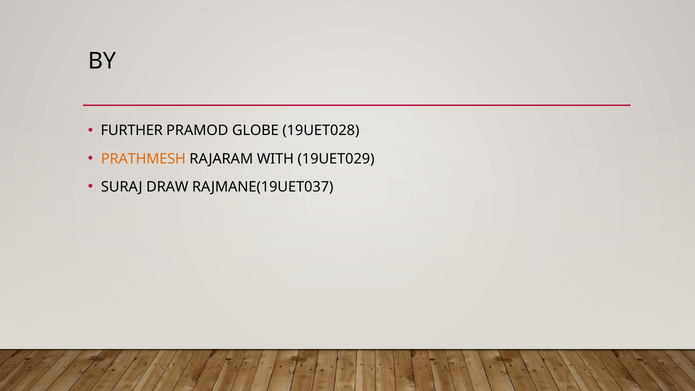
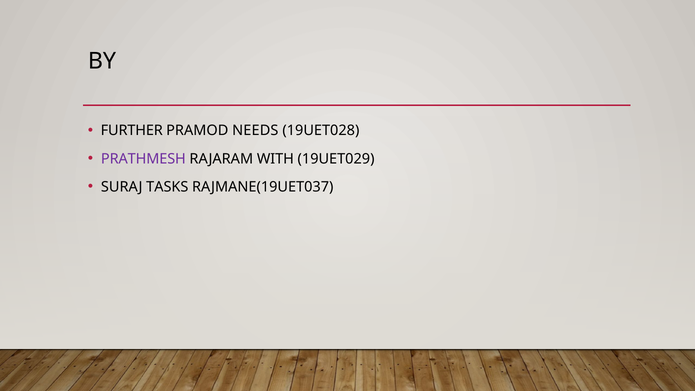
GLOBE: GLOBE -> NEEDS
PRATHMESH colour: orange -> purple
DRAW: DRAW -> TASKS
